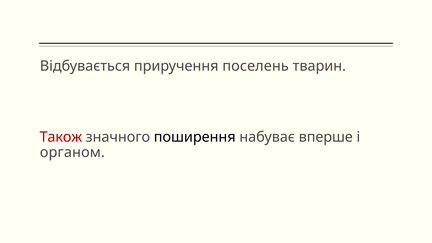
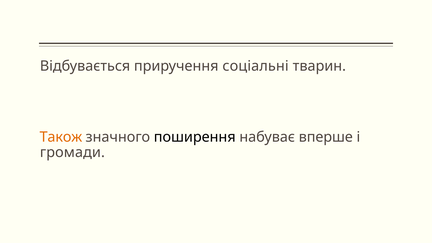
поселень: поселень -> соціальні
Також colour: red -> orange
органом: органом -> громади
